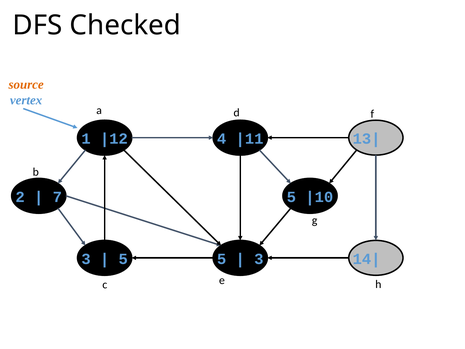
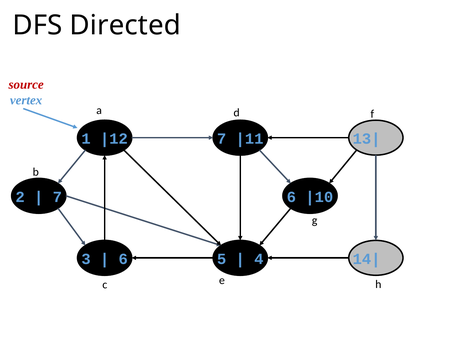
Checked: Checked -> Directed
source colour: orange -> red
4 at (222, 139): 4 -> 7
7 5: 5 -> 6
5 at (123, 259): 5 -> 6
3 at (259, 259): 3 -> 4
